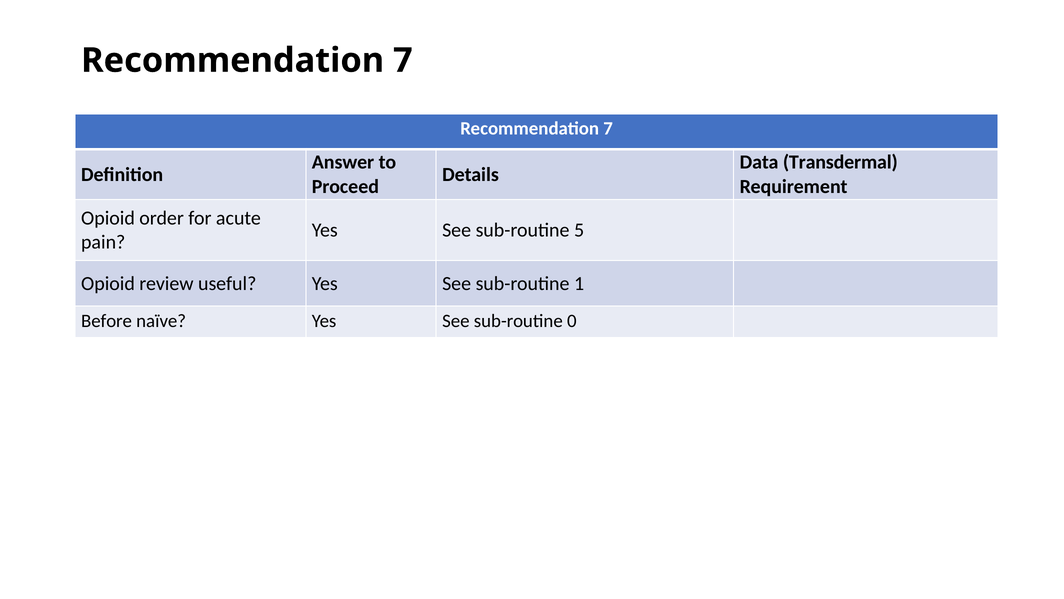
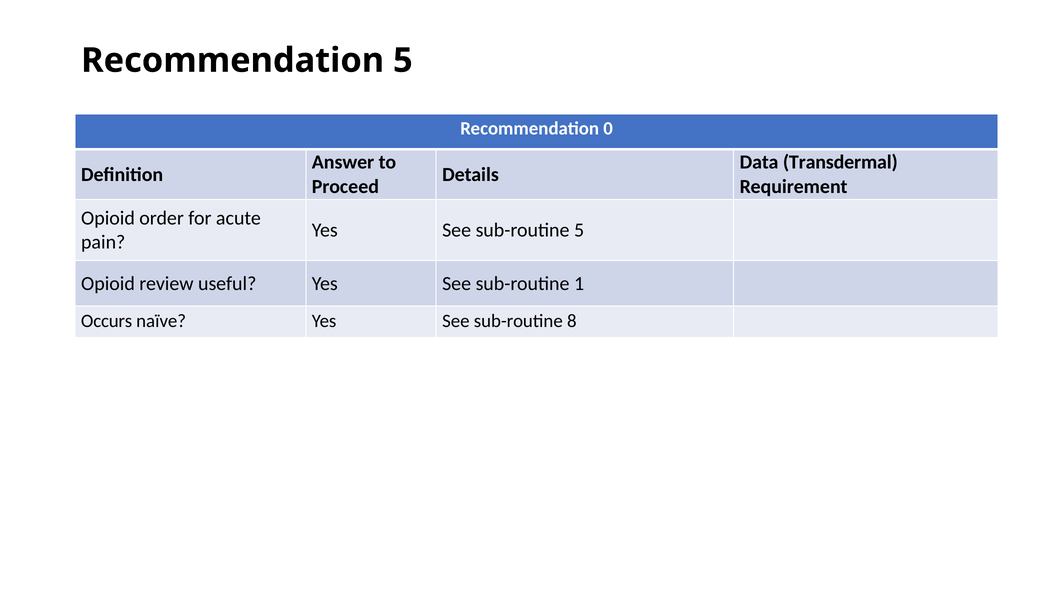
7 at (403, 60): 7 -> 5
7 at (608, 128): 7 -> 0
Before: Before -> Occurs
0: 0 -> 8
